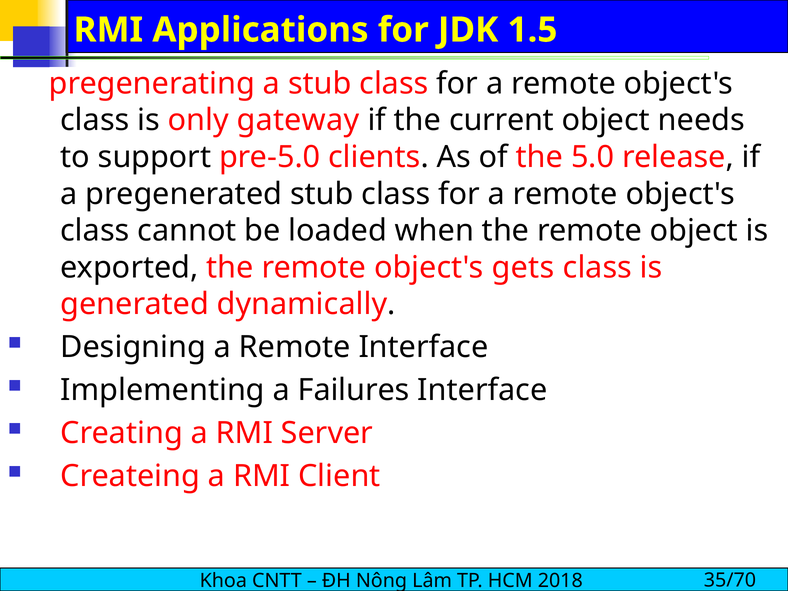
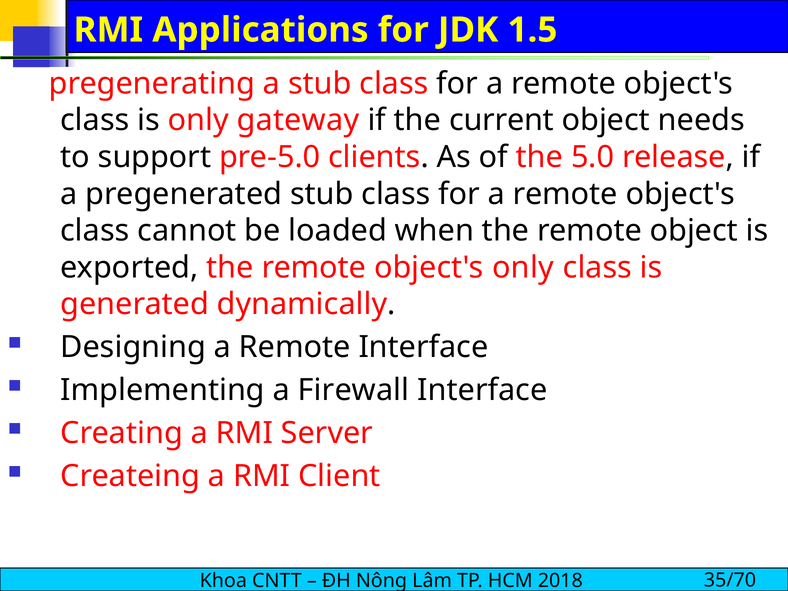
object's gets: gets -> only
Failures: Failures -> Firewall
